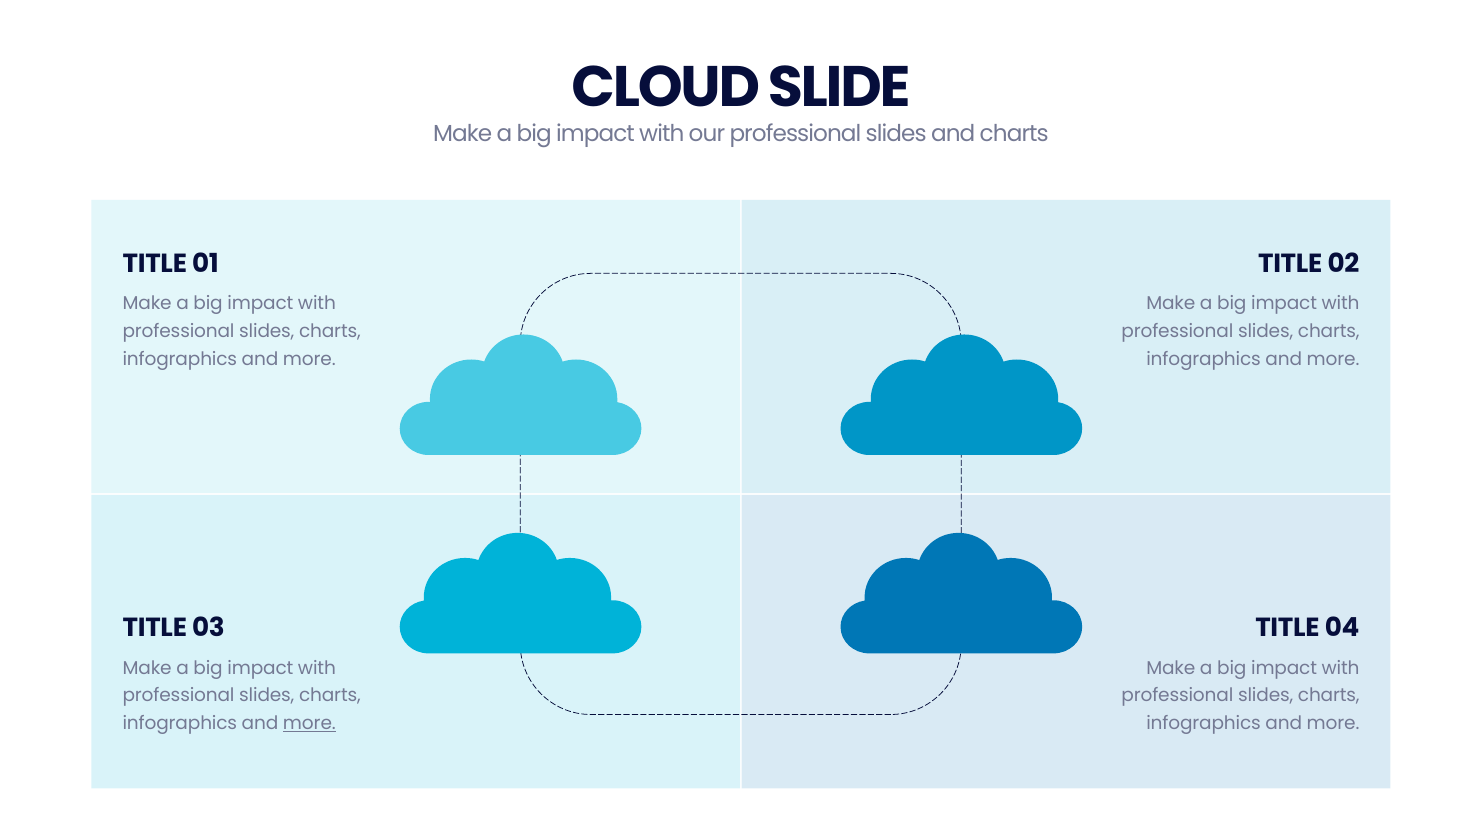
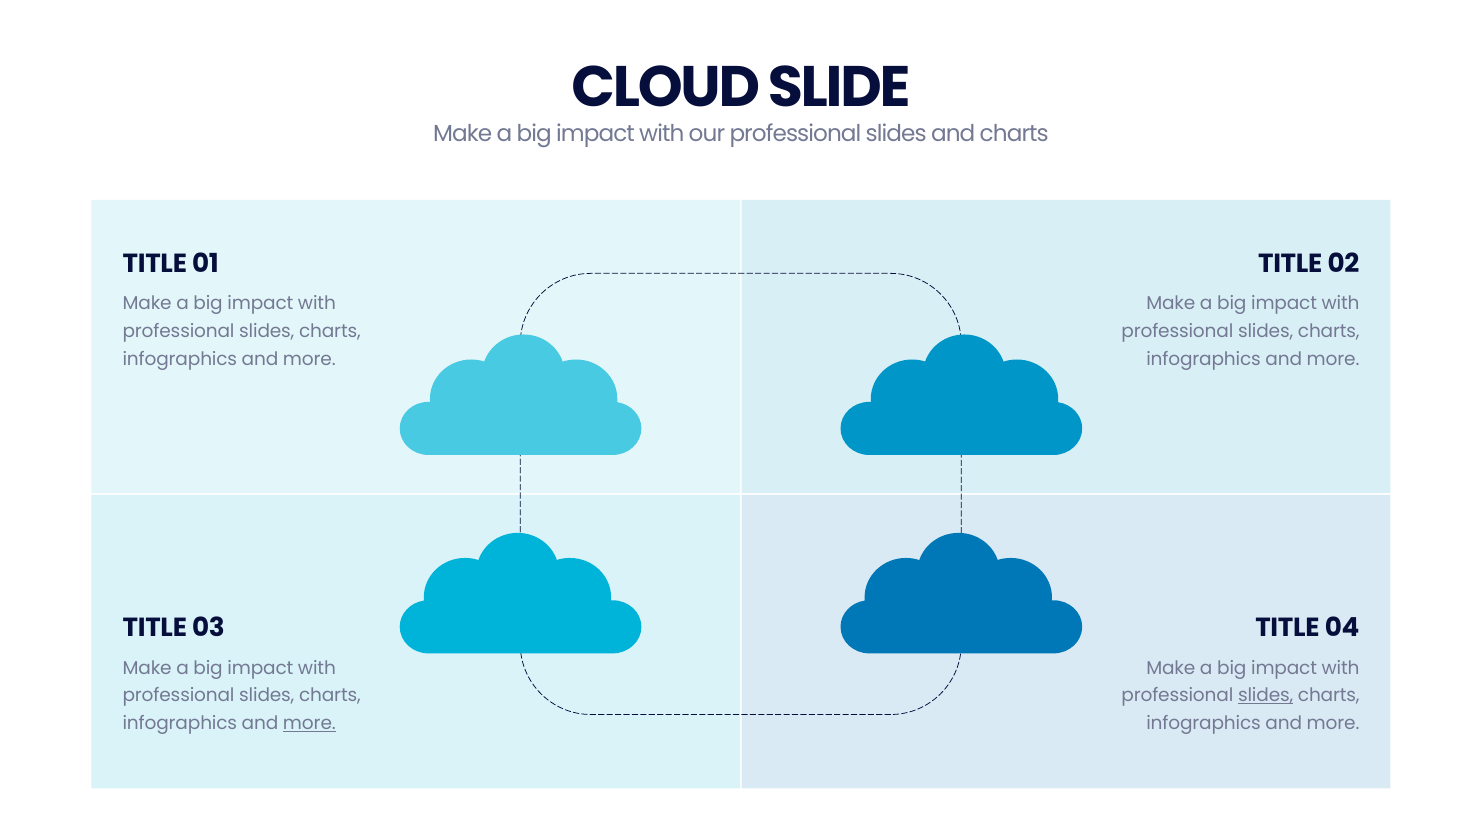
slides at (1266, 696) underline: none -> present
